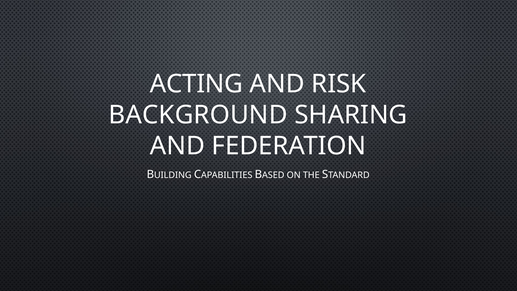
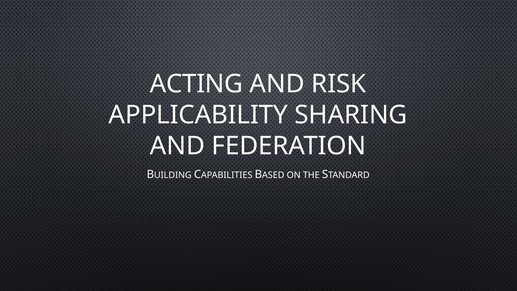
BACKGROUND: BACKGROUND -> APPLICABILITY
